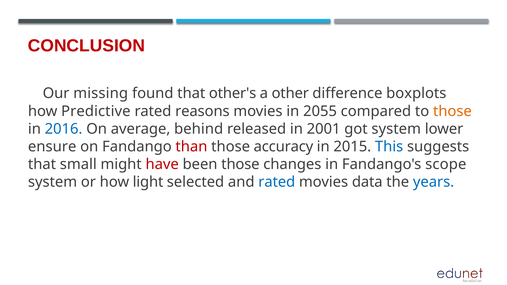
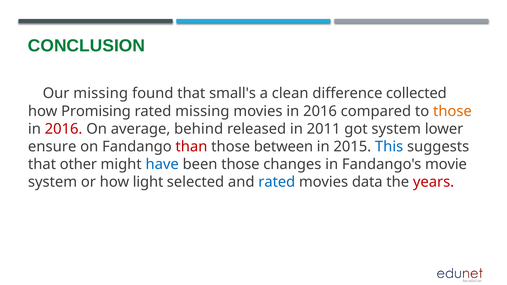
CONCLUSION colour: red -> green
other's: other's -> small's
other: other -> clean
boxplots: boxplots -> collected
Predictive: Predictive -> Promising
rated reasons: reasons -> missing
movies in 2055: 2055 -> 2016
2016 at (64, 129) colour: blue -> red
2001: 2001 -> 2011
accuracy: accuracy -> between
small: small -> other
have colour: red -> blue
scope: scope -> movie
years colour: blue -> red
